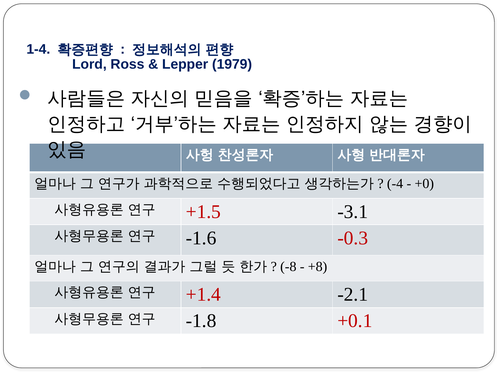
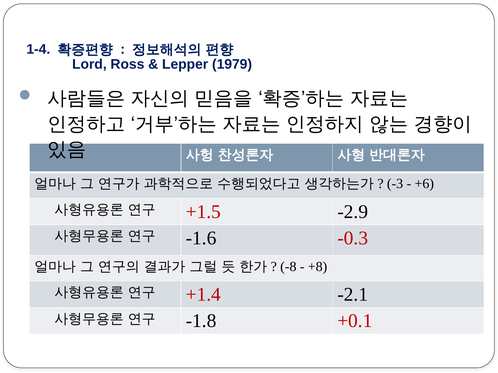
-4: -4 -> -3
+0: +0 -> +6
-3.1: -3.1 -> -2.9
